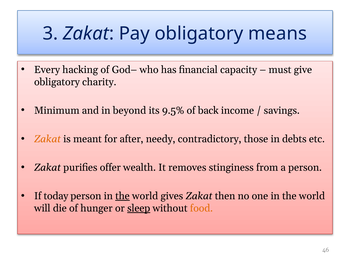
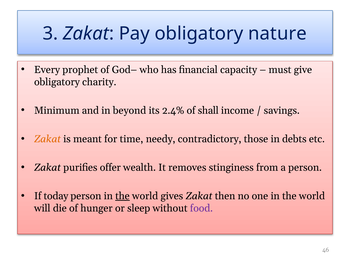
means: means -> nature
hacking: hacking -> prophet
9.5%: 9.5% -> 2.4%
back: back -> shall
after: after -> time
sleep underline: present -> none
food colour: orange -> purple
